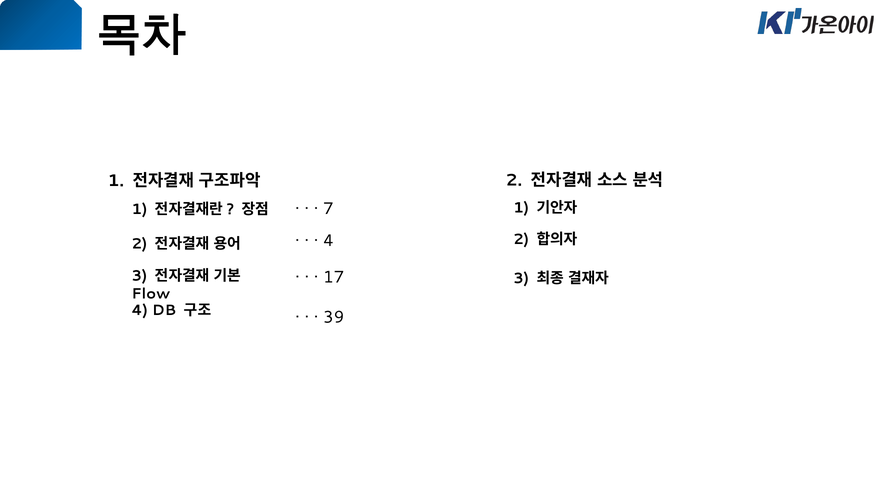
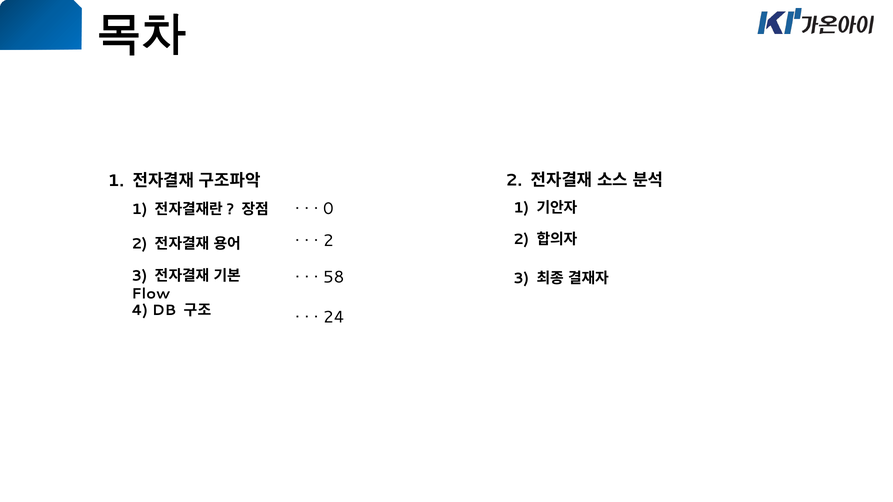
7: 7 -> 0
4 at (328, 241): 4 -> 2
17: 17 -> 58
39: 39 -> 24
